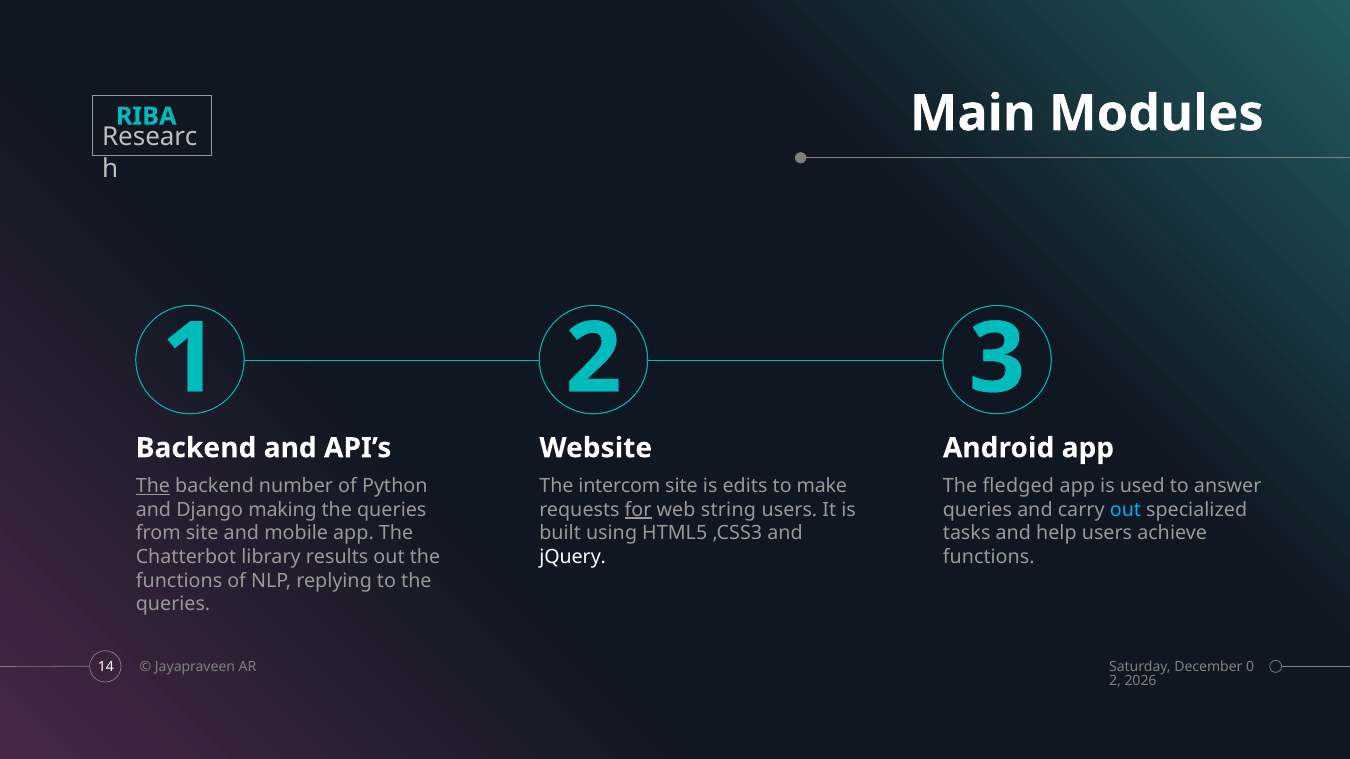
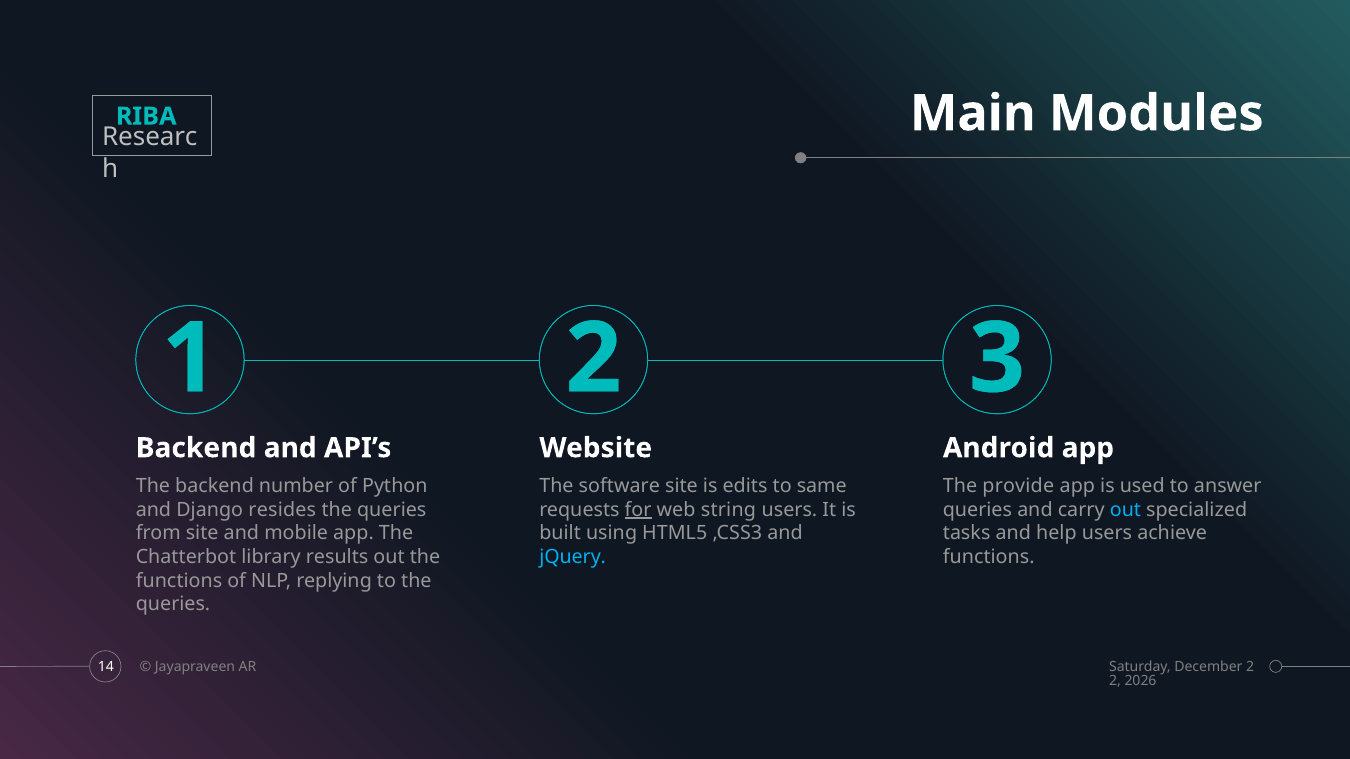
The at (153, 486) underline: present -> none
intercom: intercom -> software
make: make -> same
fledged: fledged -> provide
making: making -> resides
jQuery colour: white -> light blue
0 at (1250, 667): 0 -> 2
